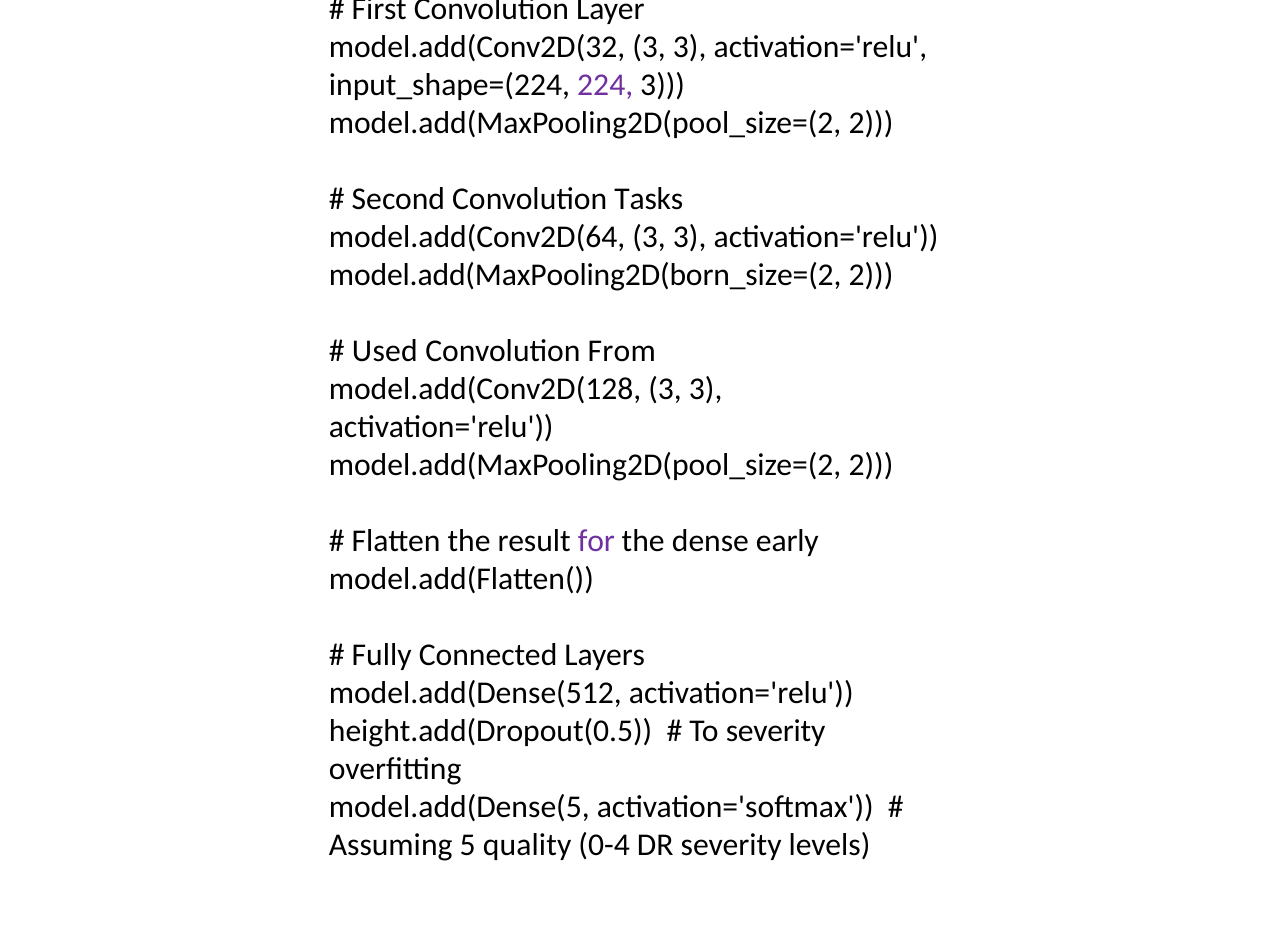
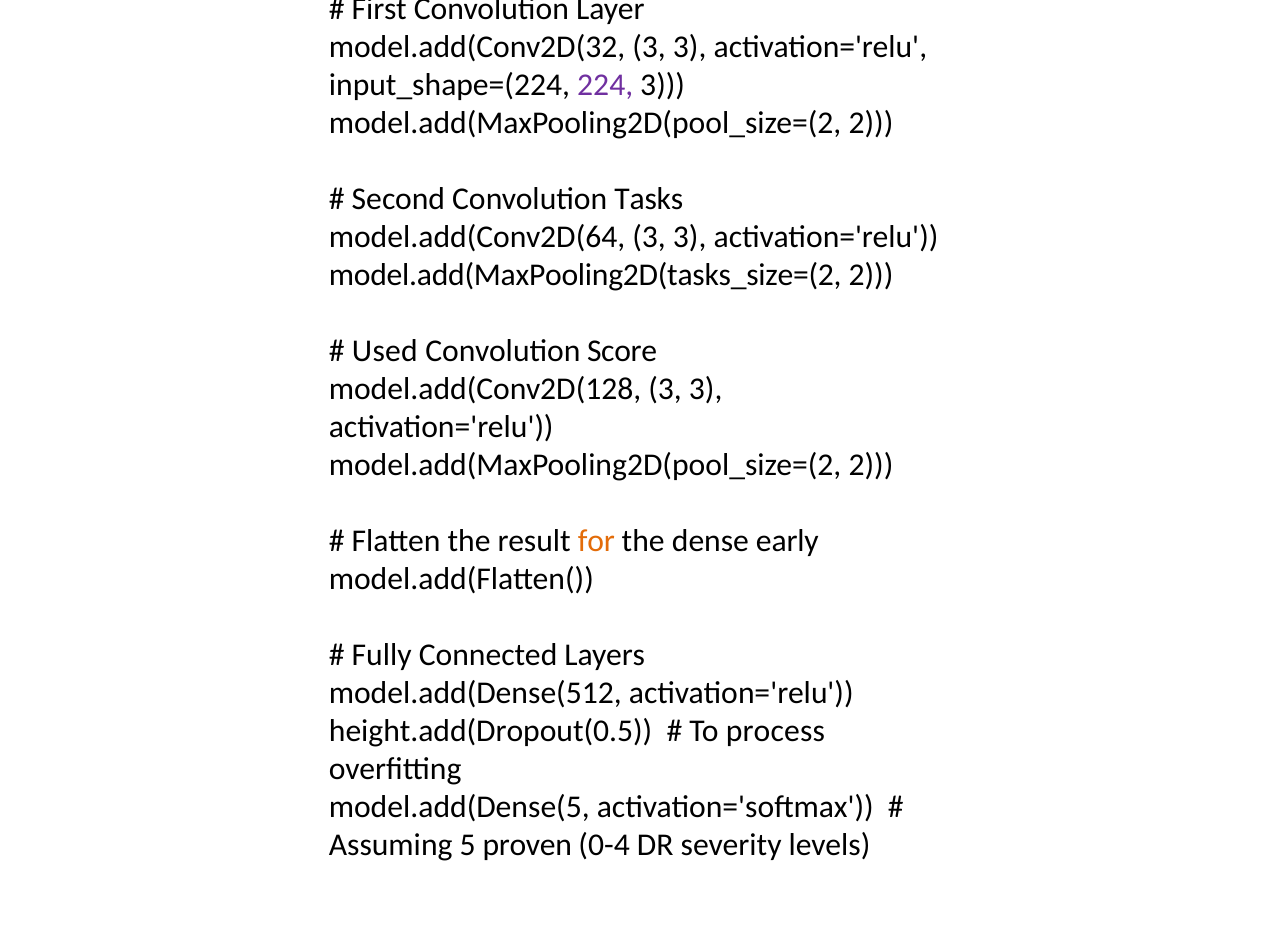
model.add(MaxPooling2D(born_size=(2: model.add(MaxPooling2D(born_size=(2 -> model.add(MaxPooling2D(tasks_size=(2
From: From -> Score
for colour: purple -> orange
To severity: severity -> process
quality: quality -> proven
